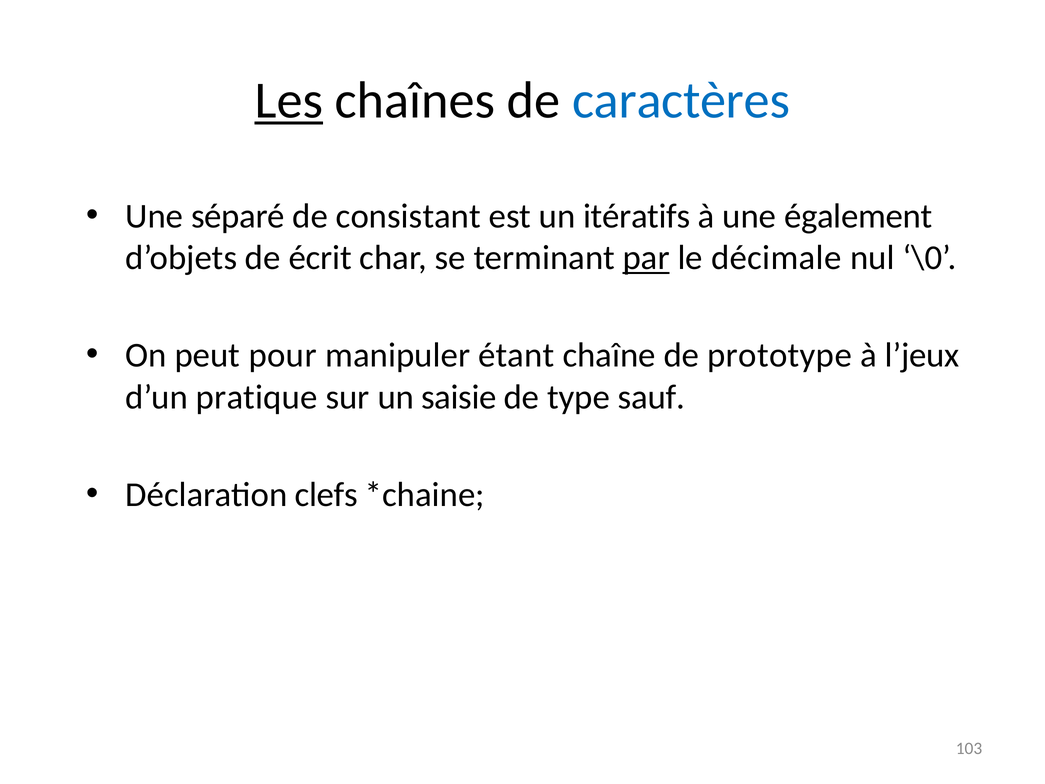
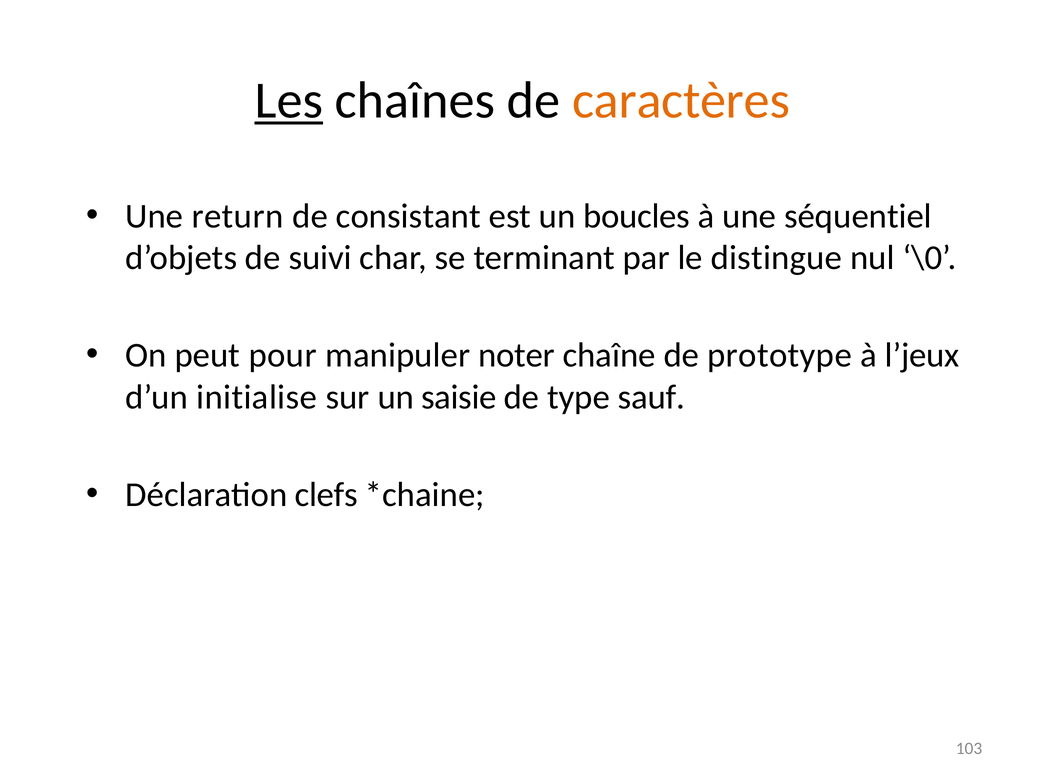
caractères colour: blue -> orange
séparé: séparé -> return
itératifs: itératifs -> boucles
également: également -> séquentiel
écrit: écrit -> suivi
par underline: present -> none
décimale: décimale -> distingue
étant: étant -> noter
pratique: pratique -> initialise
